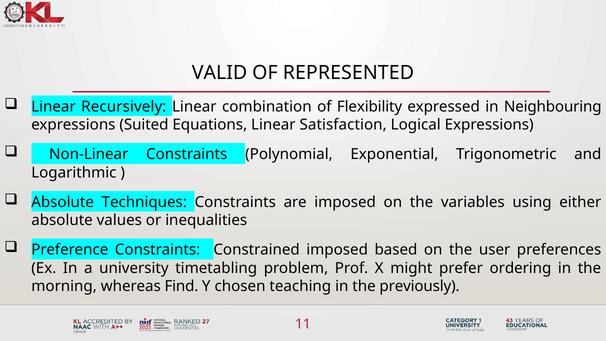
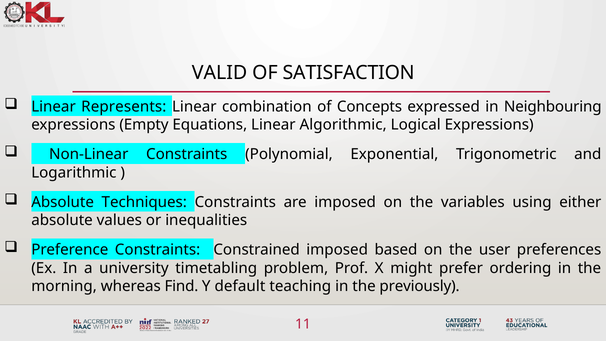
REPRESENTED: REPRESENTED -> SATISFACTION
Recursively: Recursively -> Represents
Flexibility: Flexibility -> Concepts
Suited: Suited -> Empty
Satisfaction: Satisfaction -> Algorithmic
chosen: chosen -> default
